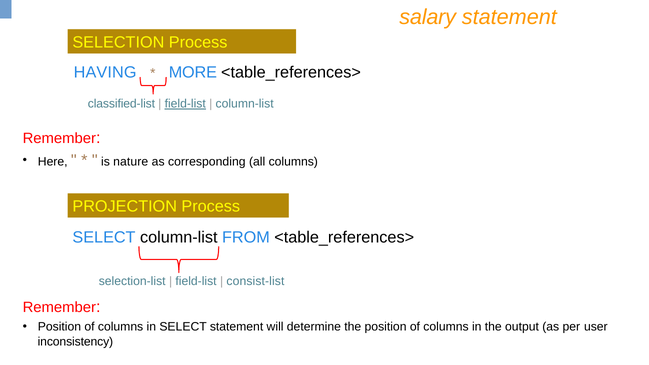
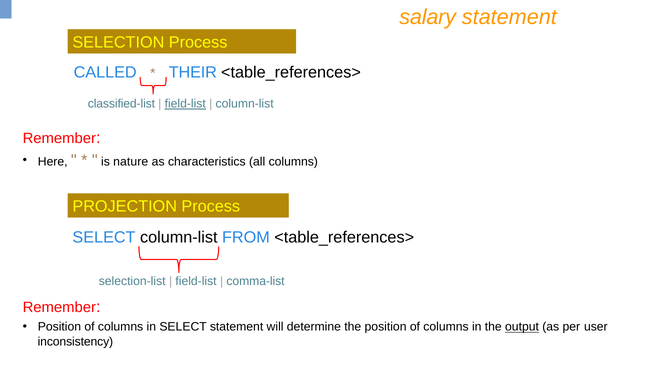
HAVING: HAVING -> CALLED
MORE: MORE -> THEIR
corresponding: corresponding -> characteristics
consist-list: consist-list -> comma-list
output underline: none -> present
